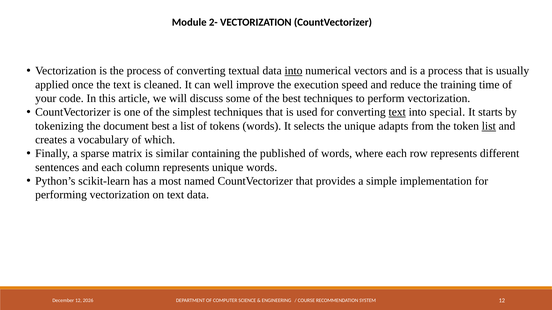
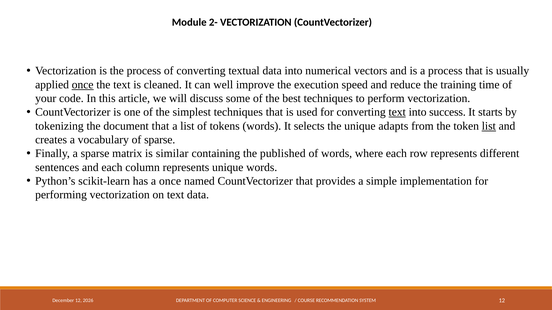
into at (294, 71) underline: present -> none
once at (83, 85) underline: none -> present
special: special -> success
document best: best -> that
of which: which -> sparse
a most: most -> once
